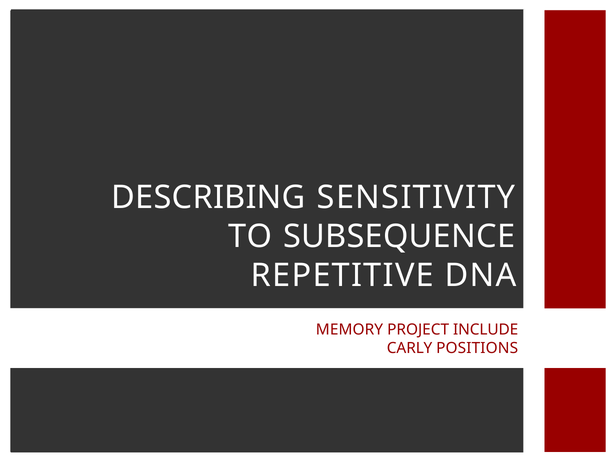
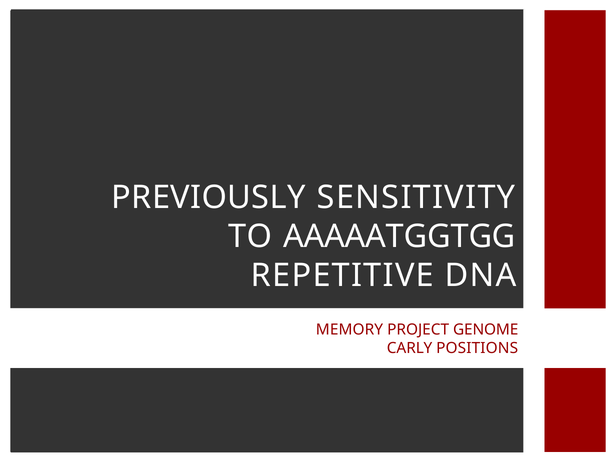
DESCRIBING: DESCRIBING -> PREVIOUSLY
SUBSEQUENCE: SUBSEQUENCE -> AAAAATGGTGG
INCLUDE: INCLUDE -> GENOME
